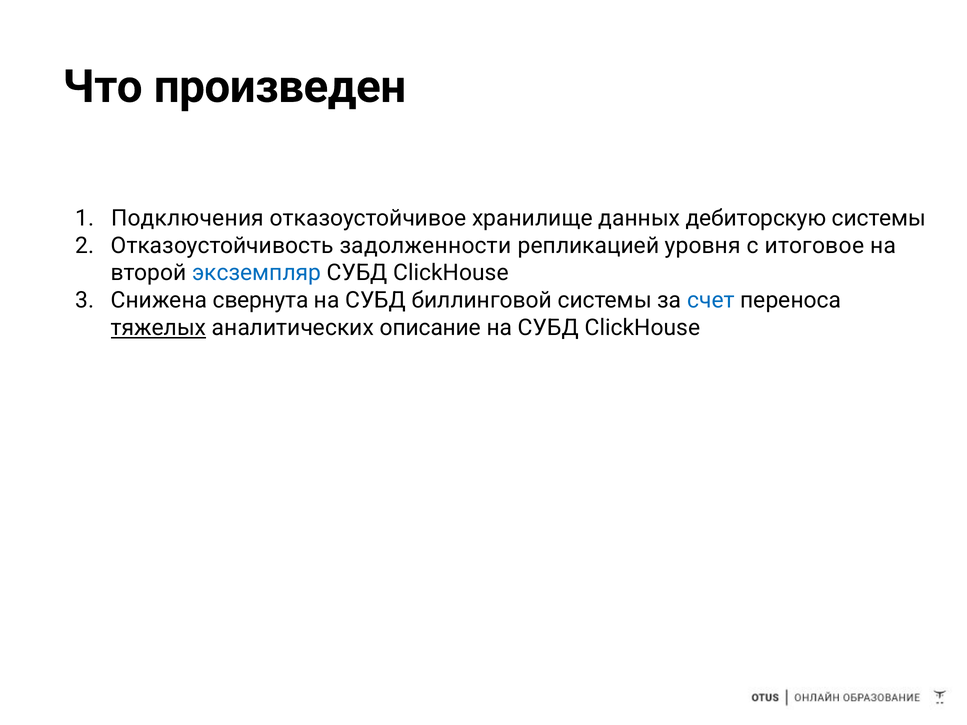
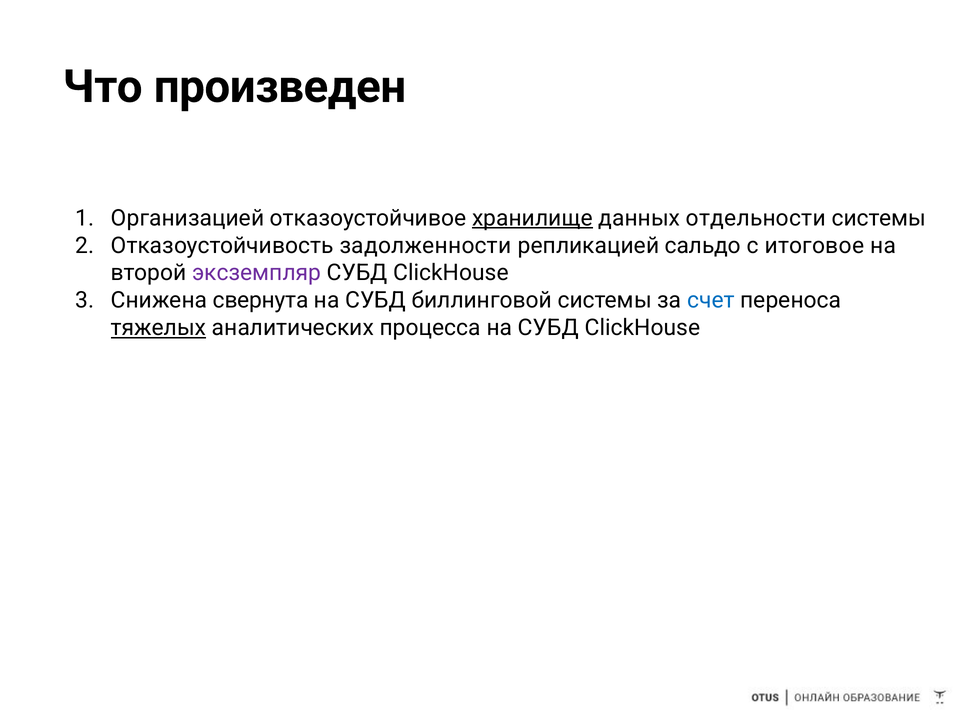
Подключения: Подключения -> Организацией
хранилище underline: none -> present
дебиторскую: дебиторскую -> отдельности
уровня: уровня -> сальдо
эксземпляр colour: blue -> purple
описание: описание -> процесса
